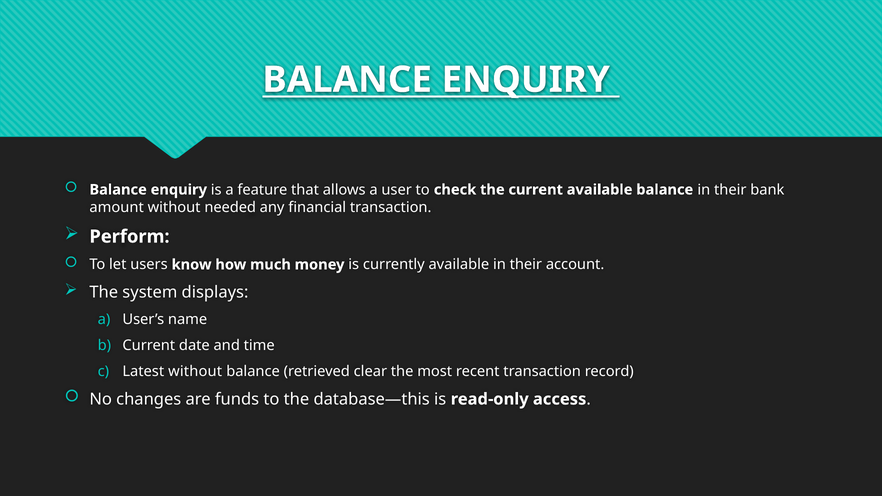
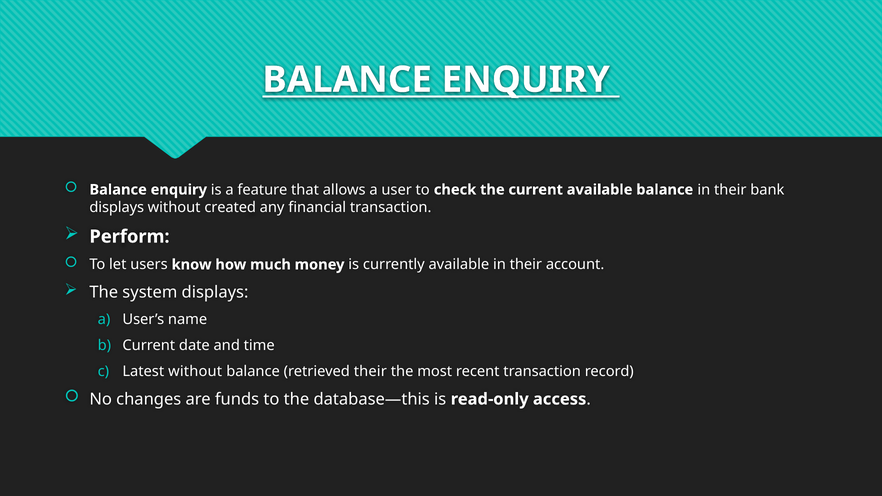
amount at (117, 207): amount -> displays
needed: needed -> created
retrieved clear: clear -> their
